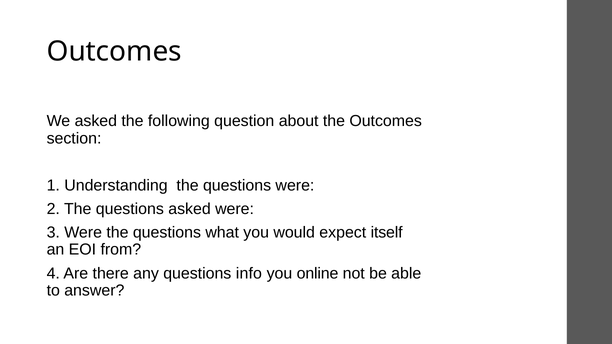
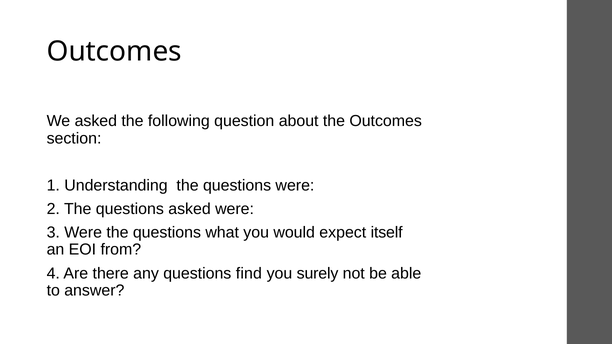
info: info -> find
online: online -> surely
